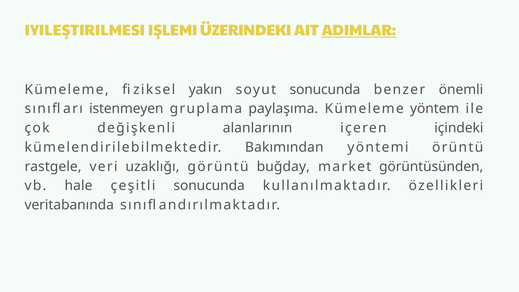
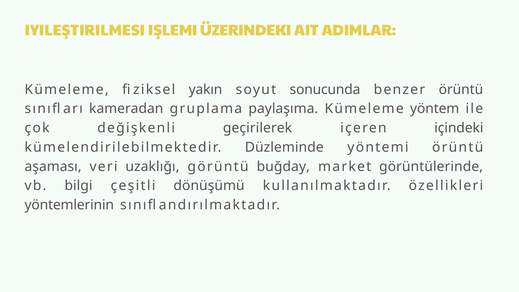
ADIMLAR underline: present -> none
benzer önemli: önemli -> örüntü
istenmeyen: istenmeyen -> kameradan
alanlarının: alanlarının -> geçirilerek
Bakımından: Bakımından -> Düzleminde
rastgele: rastgele -> aşaması
görüntüsünden: görüntüsünden -> görüntülerinde
hale: hale -> bilgi
çeşitli sonucunda: sonucunda -> dönüşümü
veritabanında: veritabanında -> yöntemlerinin
